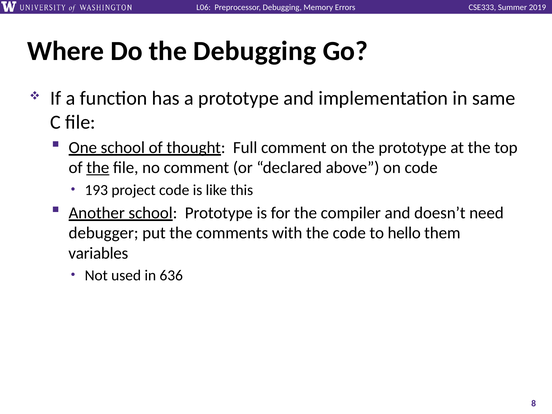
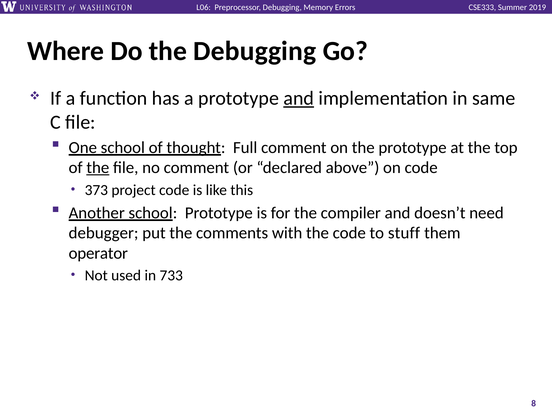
and at (299, 98) underline: none -> present
193: 193 -> 373
hello: hello -> stuff
variables: variables -> operator
636: 636 -> 733
